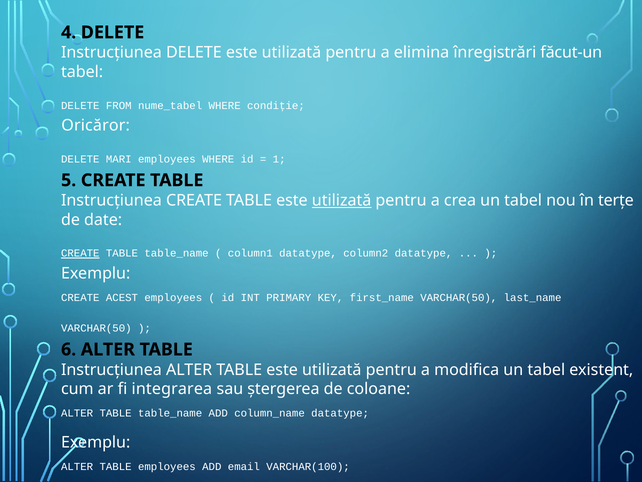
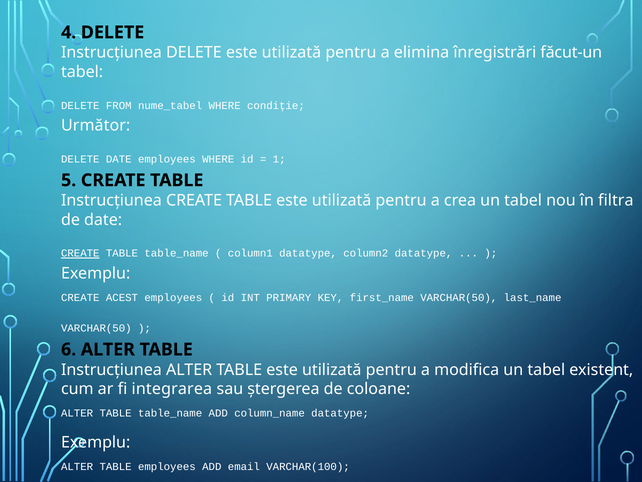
Oricăror: Oricăror -> Următor
DELETE MARI: MARI -> DATE
utilizată at (342, 200) underline: present -> none
terțe: terțe -> filtra
